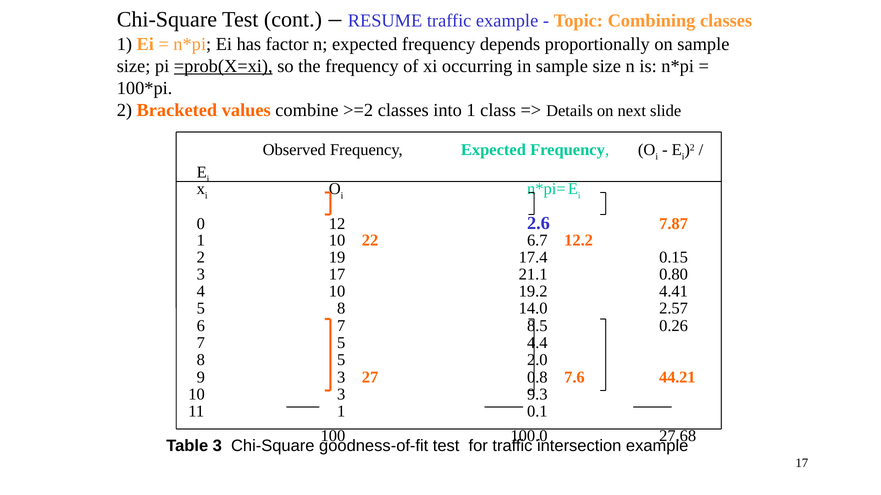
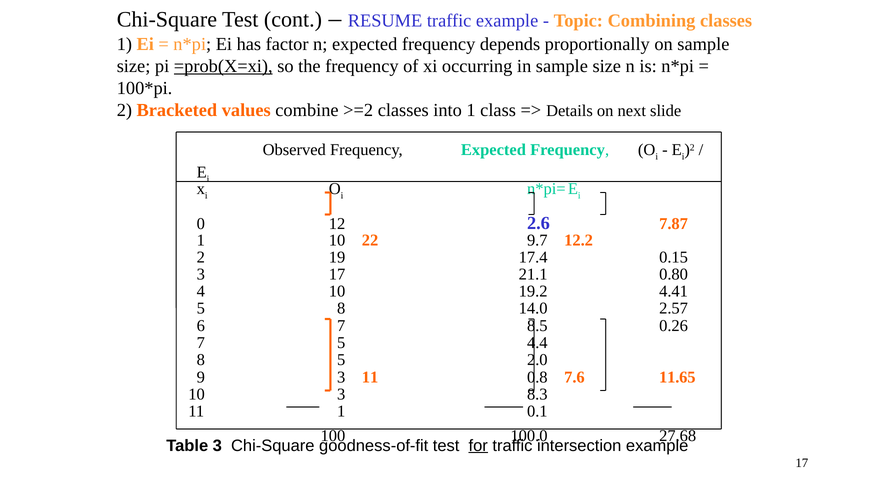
6.7: 6.7 -> 9.7
3 27: 27 -> 11
44.21: 44.21 -> 11.65
9.3: 9.3 -> 8.3
for underline: none -> present
